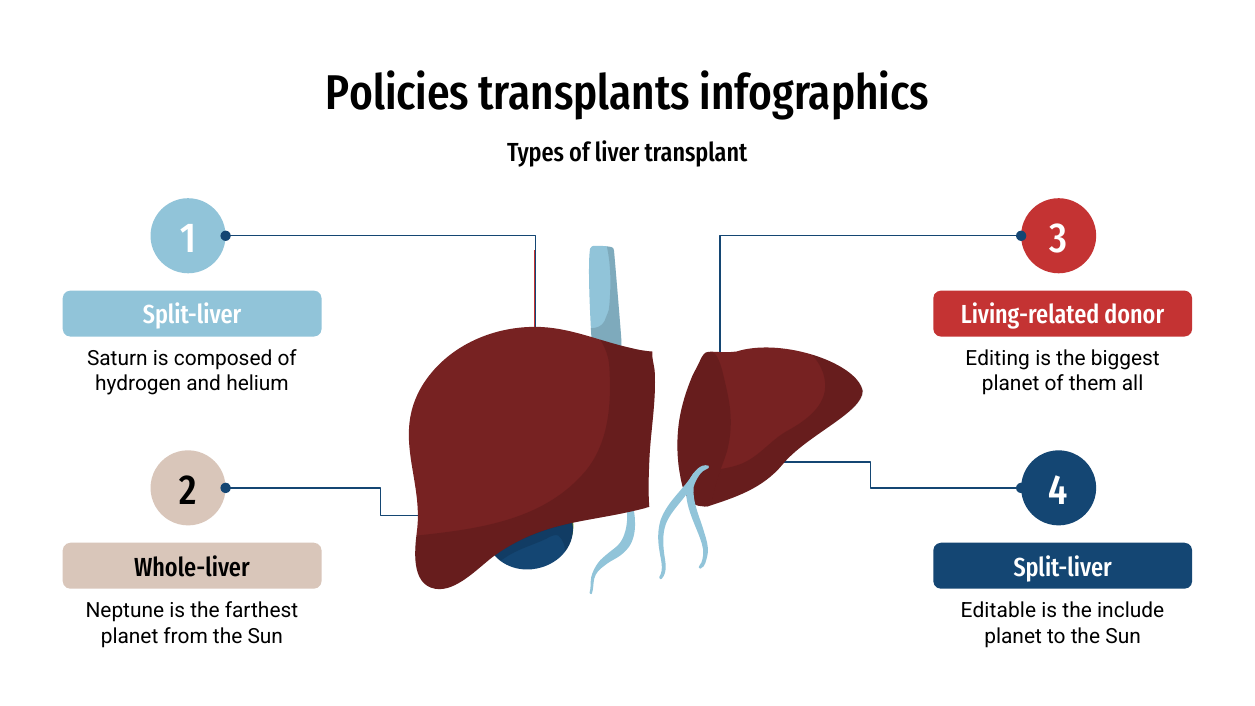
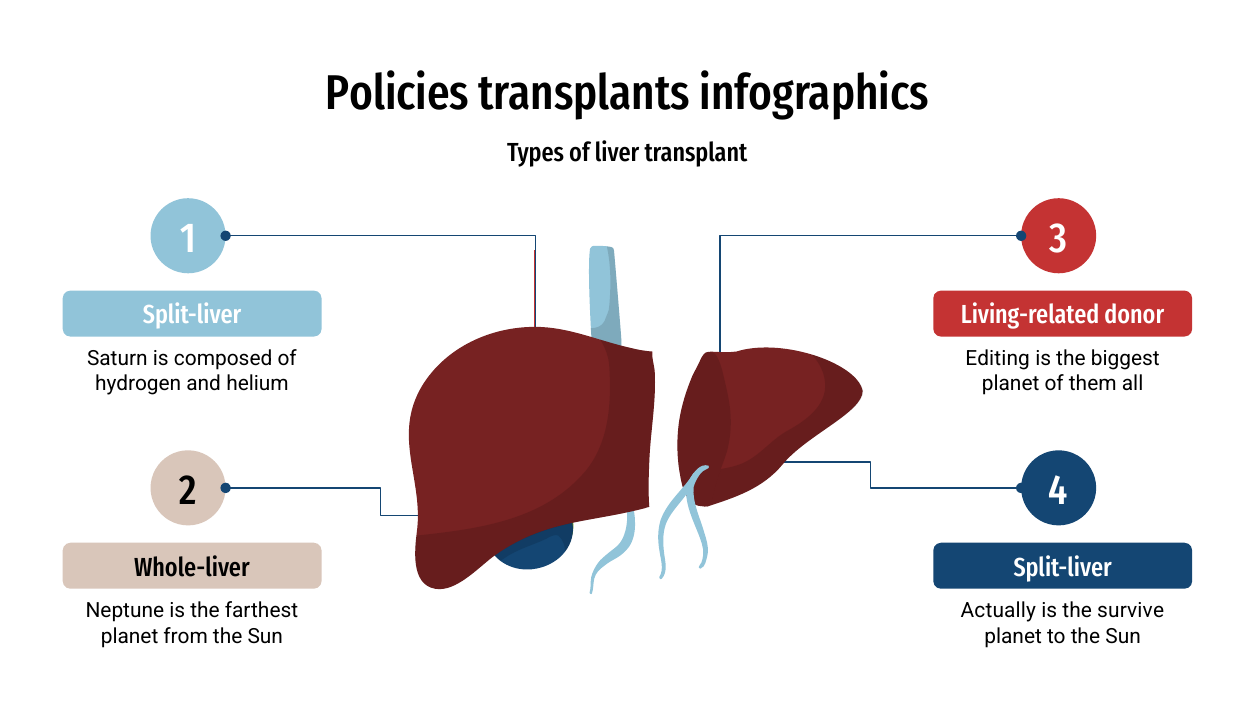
Editable: Editable -> Actually
include: include -> survive
